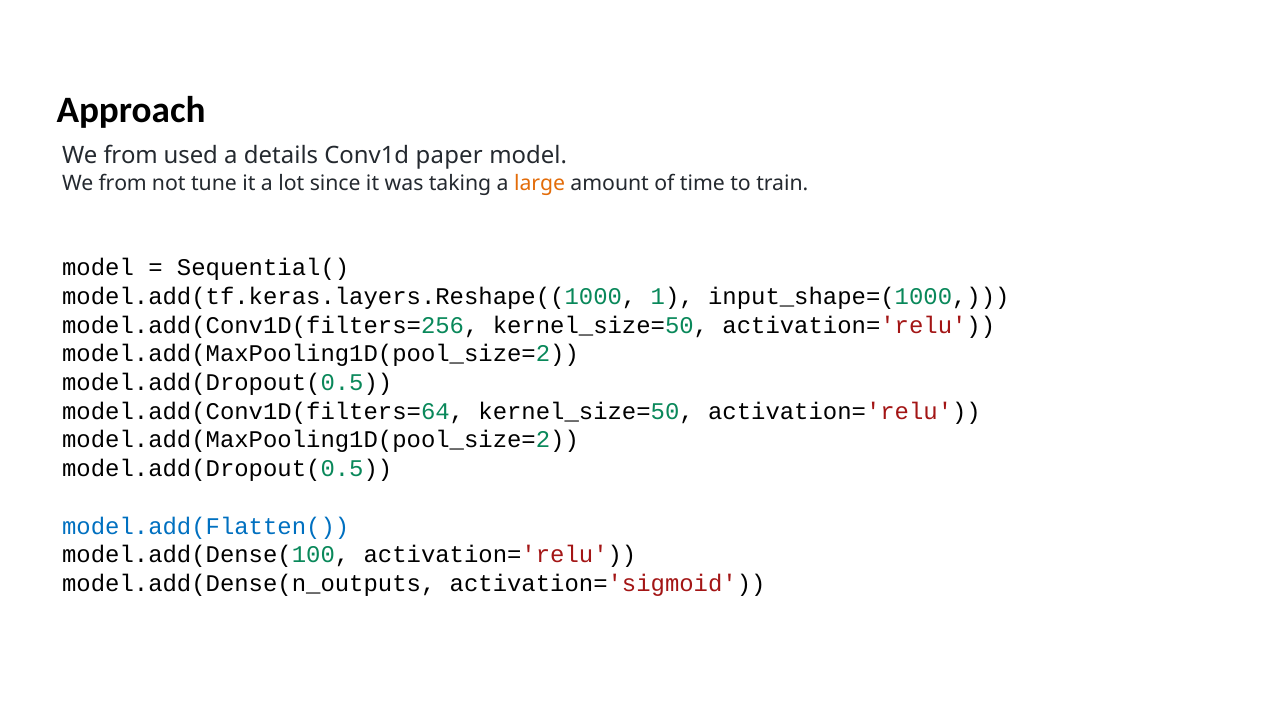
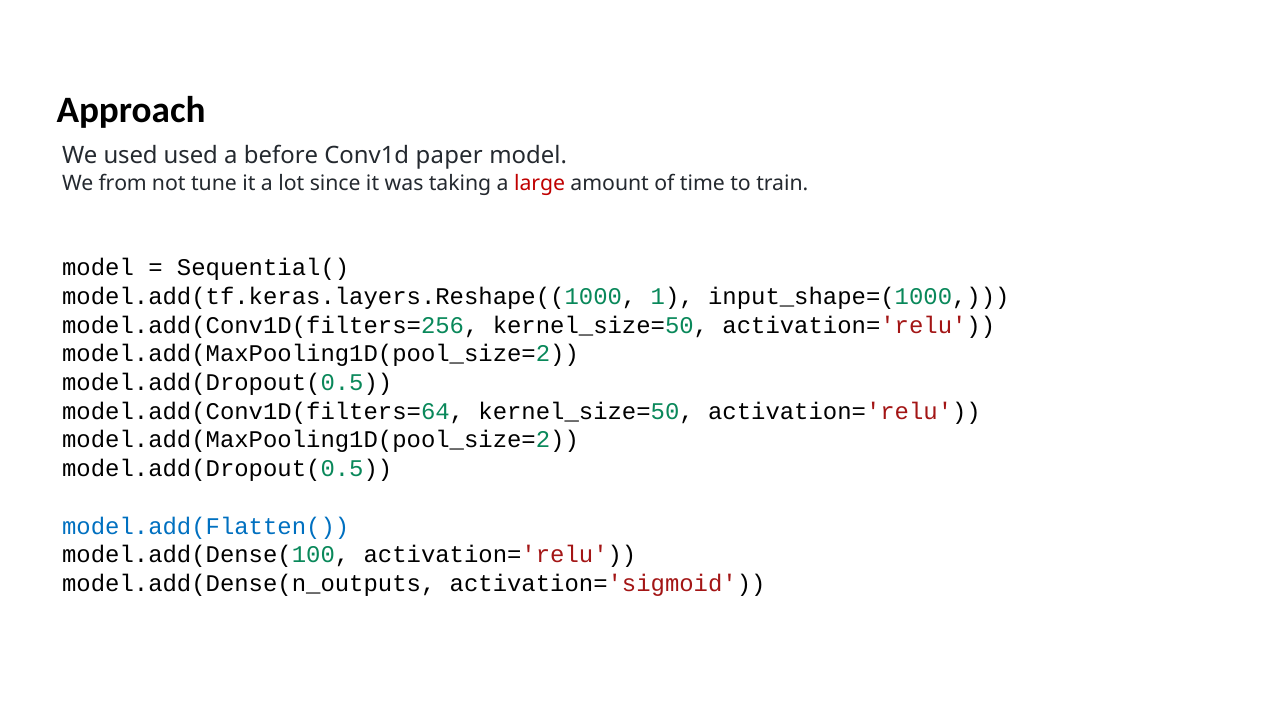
from at (131, 156): from -> used
details: details -> before
large colour: orange -> red
